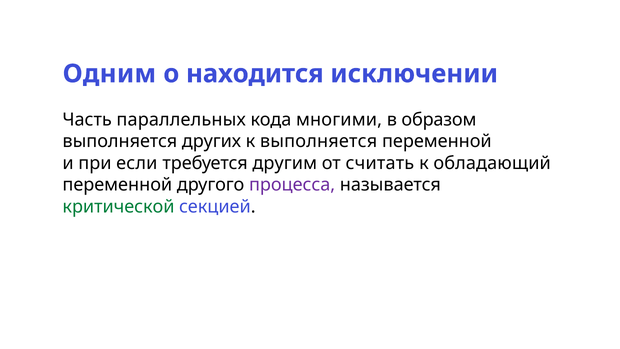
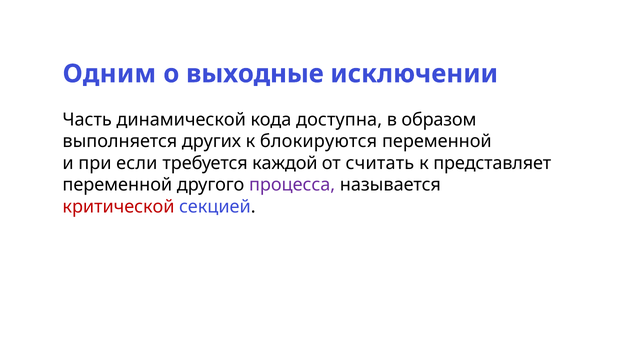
находится: находится -> выходные
параллельных: параллельных -> динамической
многими: многими -> доступна
к выполняется: выполняется -> блокируются
другим: другим -> каждой
обладающий: обладающий -> представляет
критической colour: green -> red
